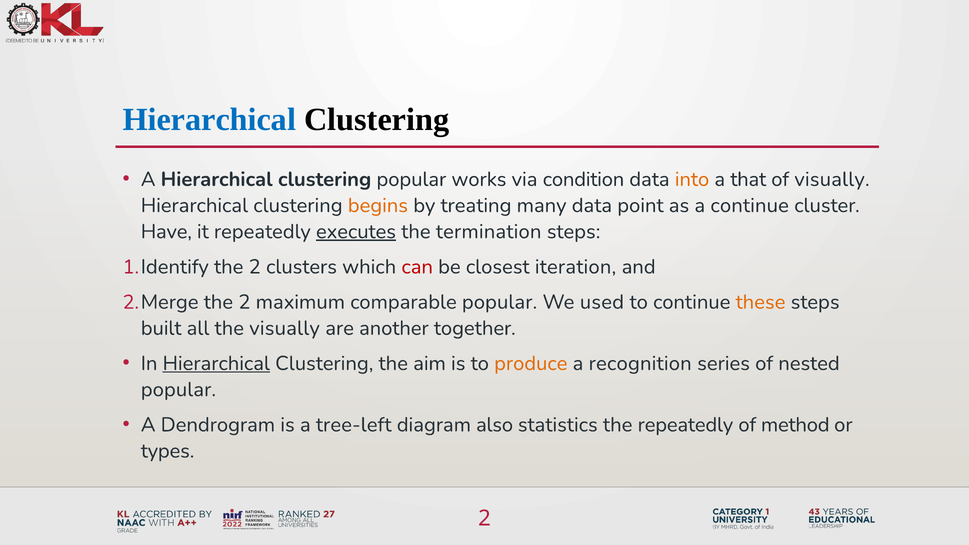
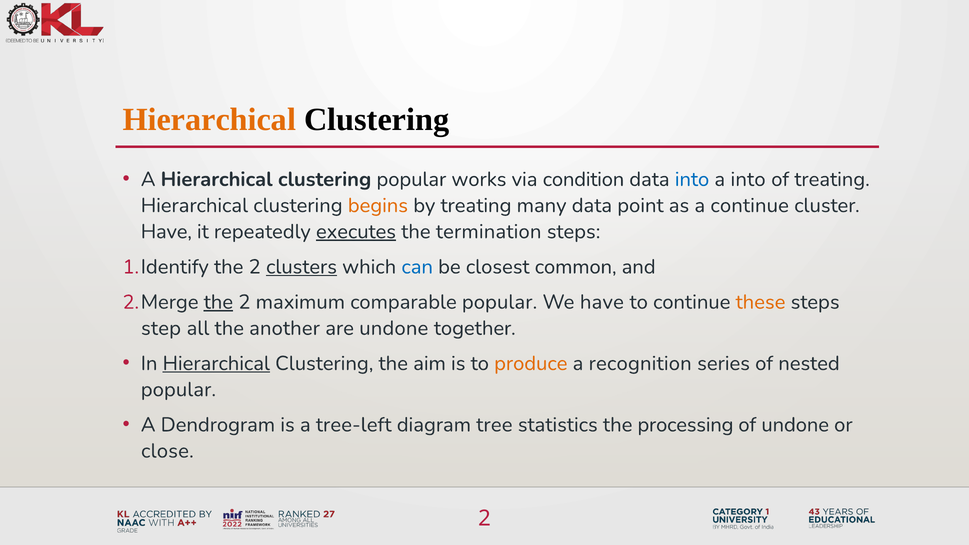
Hierarchical at (209, 120) colour: blue -> orange
into at (692, 179) colour: orange -> blue
a that: that -> into
of visually: visually -> treating
clusters underline: none -> present
can colour: red -> blue
iteration: iteration -> common
the at (218, 302) underline: none -> present
We used: used -> have
built: built -> step
the visually: visually -> another
are another: another -> undone
also: also -> tree
the repeatedly: repeatedly -> processing
of method: method -> undone
types: types -> close
